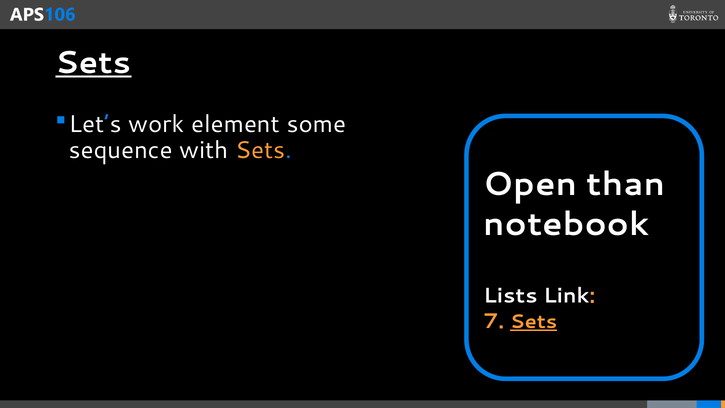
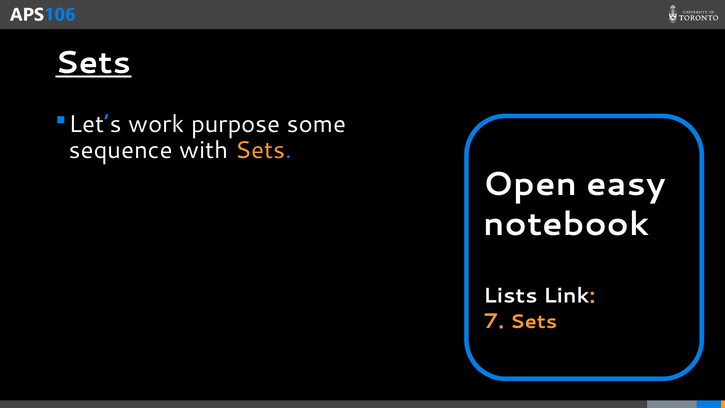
element: element -> purpose
than: than -> easy
Sets at (534, 322) underline: present -> none
